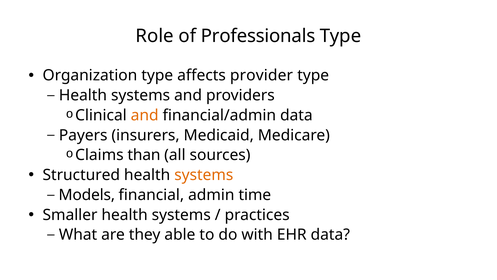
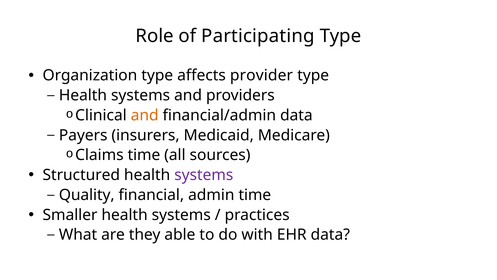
Professionals: Professionals -> Participating
Claims than: than -> time
systems at (204, 175) colour: orange -> purple
Models: Models -> Quality
